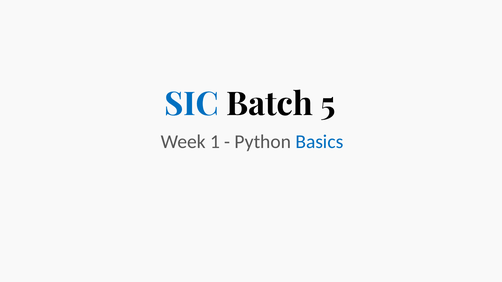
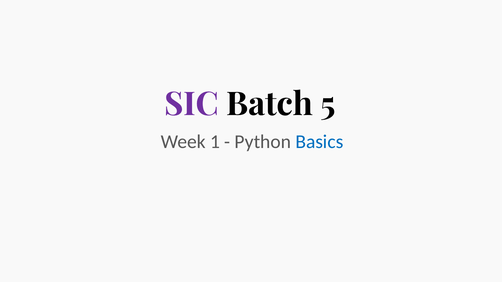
SIC colour: blue -> purple
